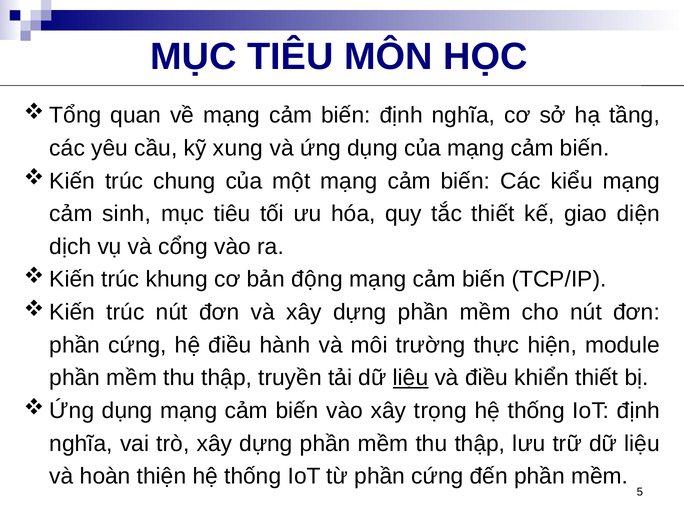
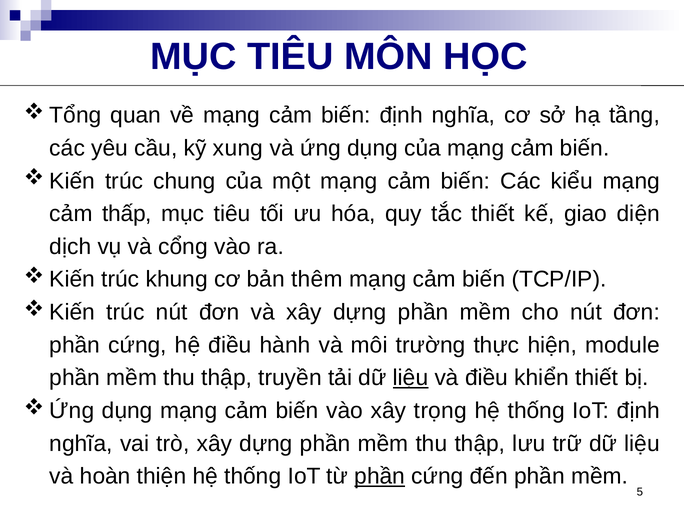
sinh: sinh -> thấp
động: động -> thêm
phần at (380, 476) underline: none -> present
